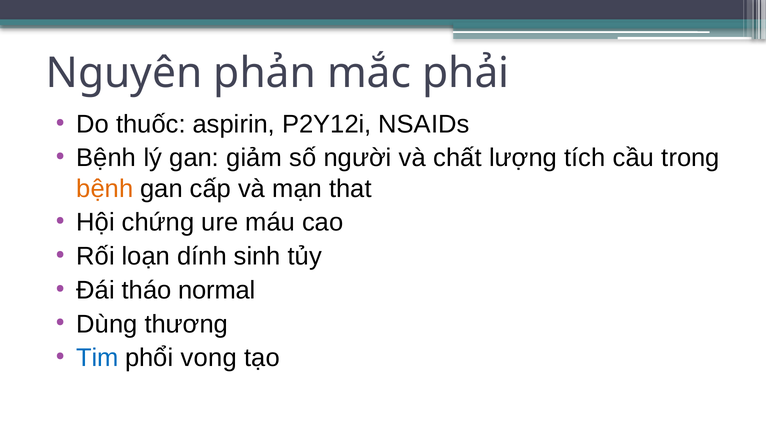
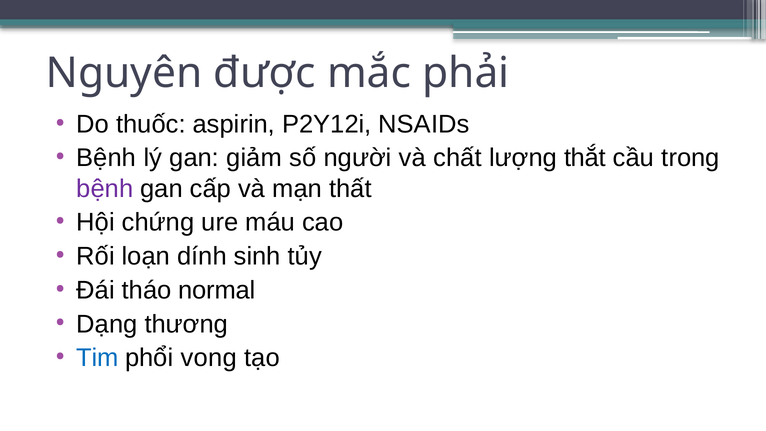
phản: phản -> được
tích: tích -> thắt
bệnh at (105, 189) colour: orange -> purple
that: that -> thất
Dùng: Dùng -> Dạng
